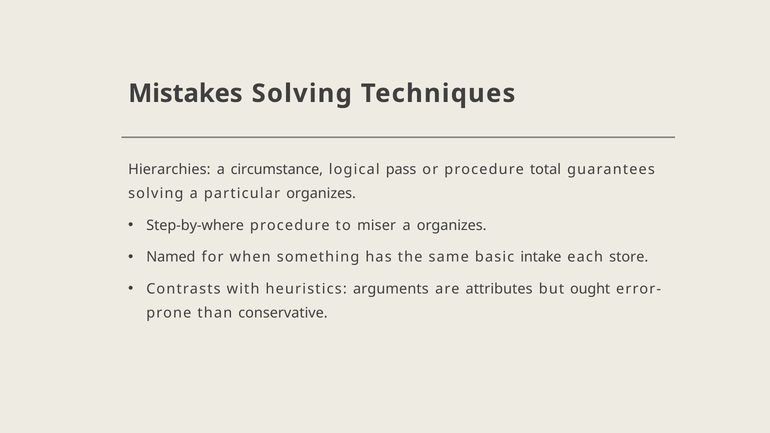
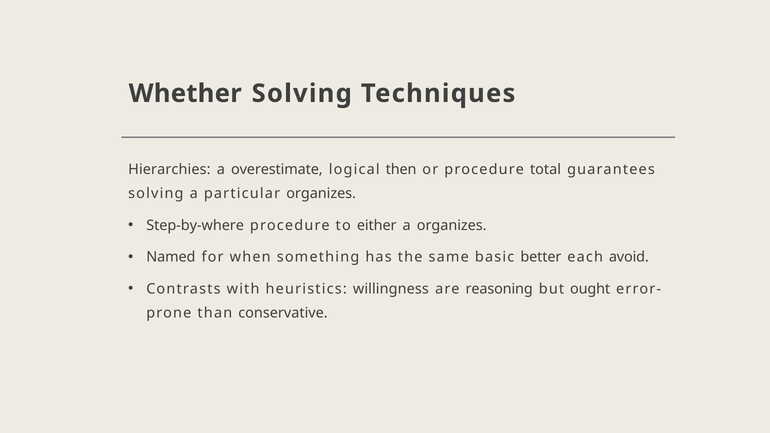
Mistakes: Mistakes -> Whether
circumstance: circumstance -> overestimate
pass: pass -> then
miser: miser -> either
intake: intake -> better
store: store -> avoid
arguments: arguments -> willingness
attributes: attributes -> reasoning
